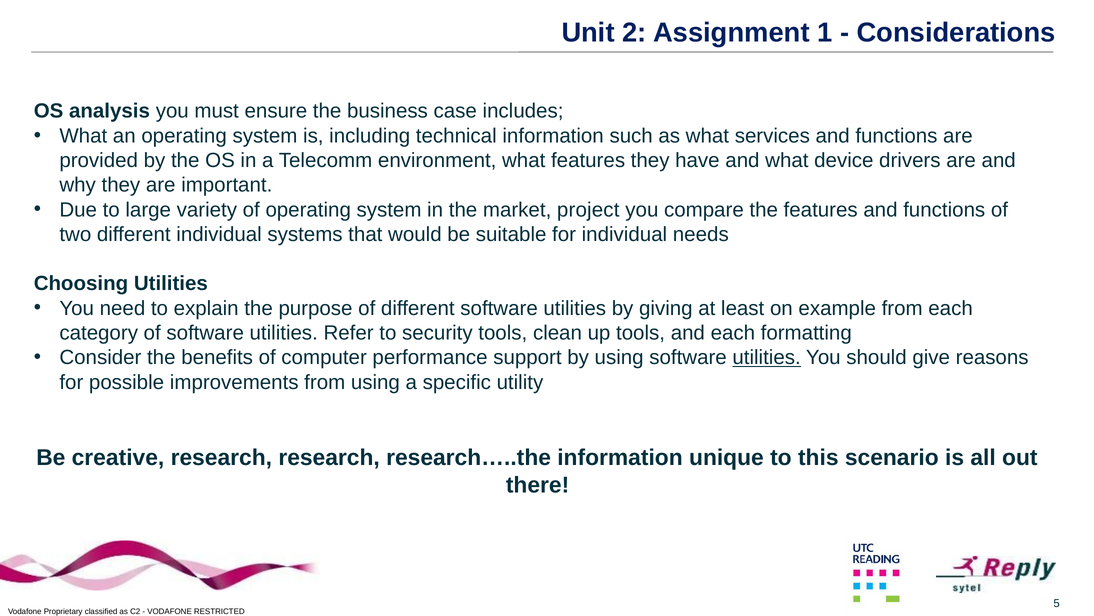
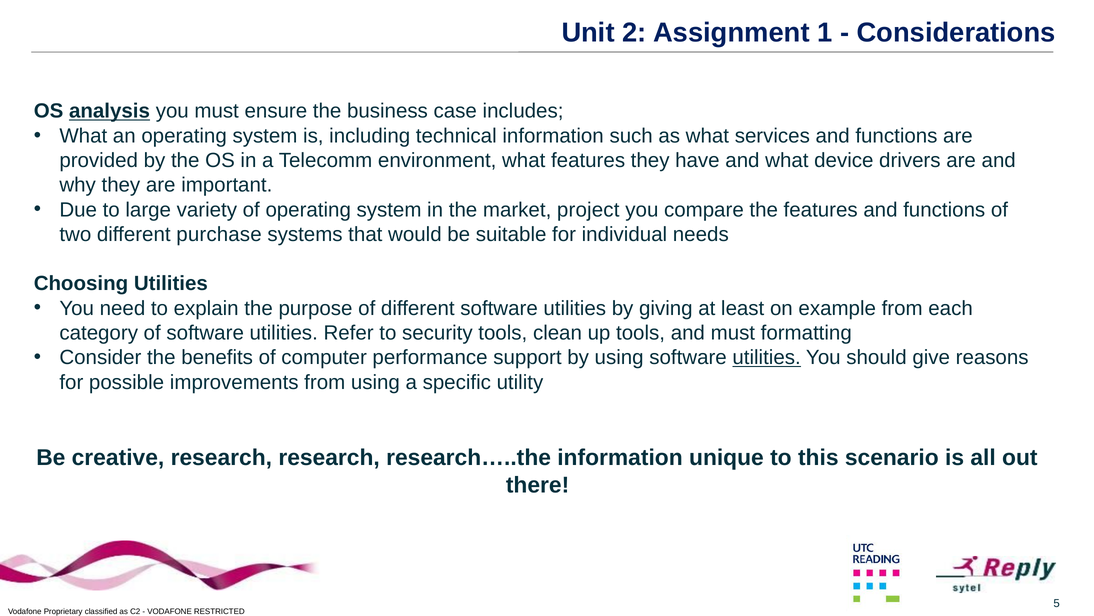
analysis underline: none -> present
different individual: individual -> purchase
and each: each -> must
